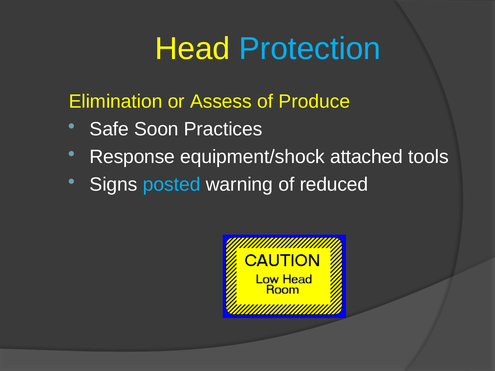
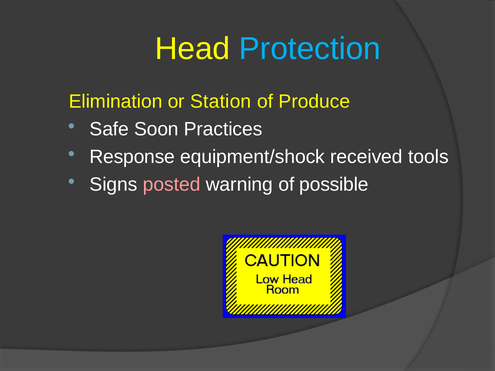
Assess: Assess -> Station
attached: attached -> received
posted colour: light blue -> pink
reduced: reduced -> possible
